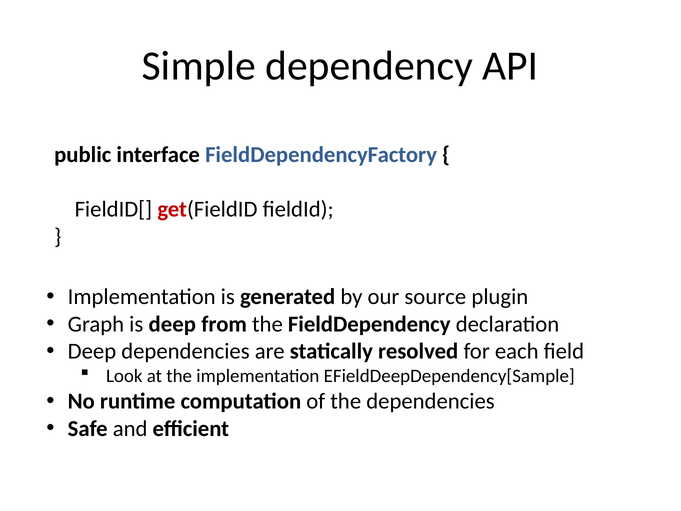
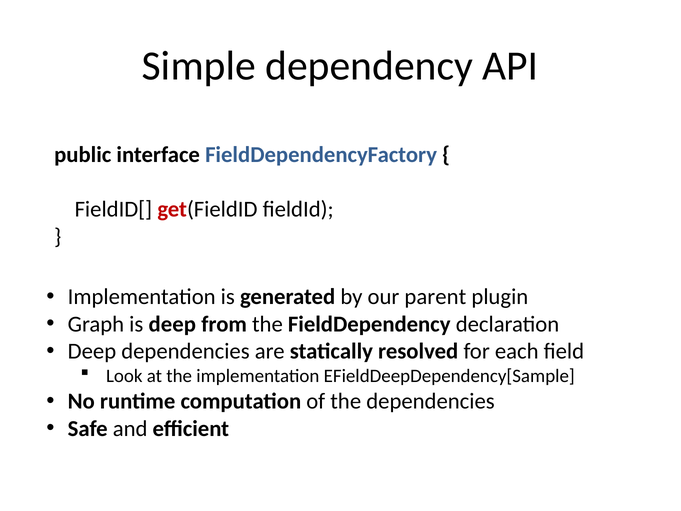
source: source -> parent
